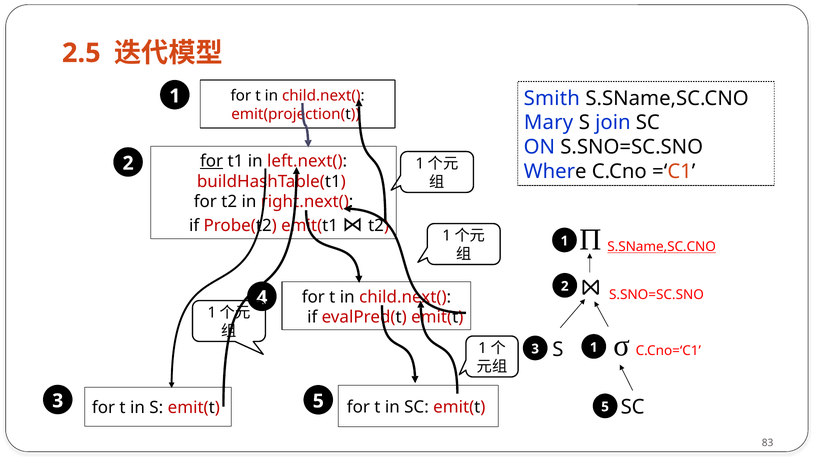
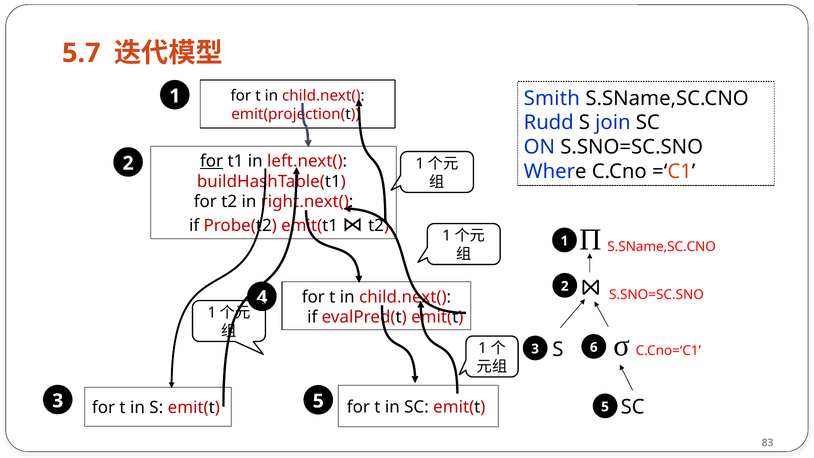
2.5: 2.5 -> 5.7
Mary: Mary -> Rudd
S.SName,SC.CNO at (662, 247) underline: present -> none
1 at (594, 347): 1 -> 6
